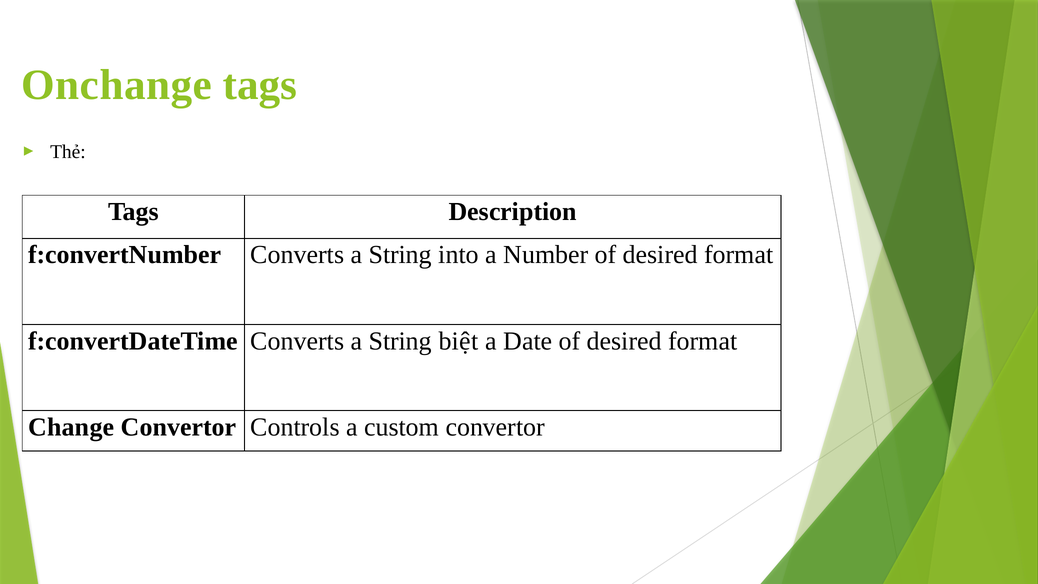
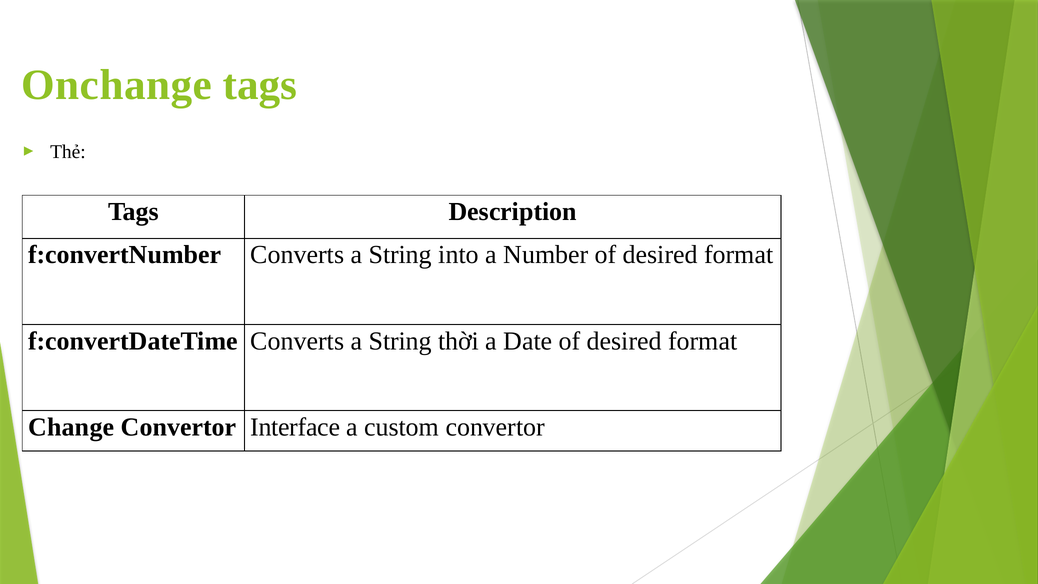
biệt: biệt -> thời
Controls: Controls -> Interface
